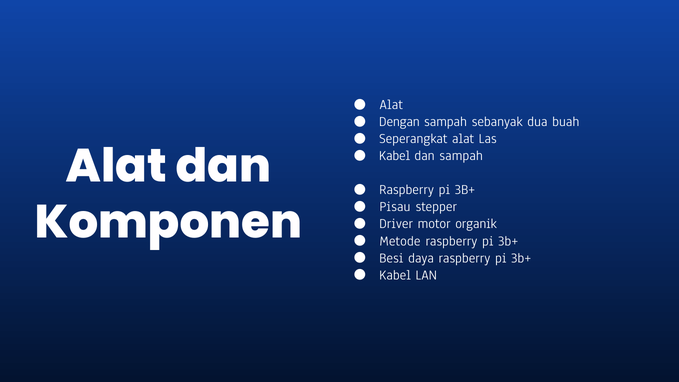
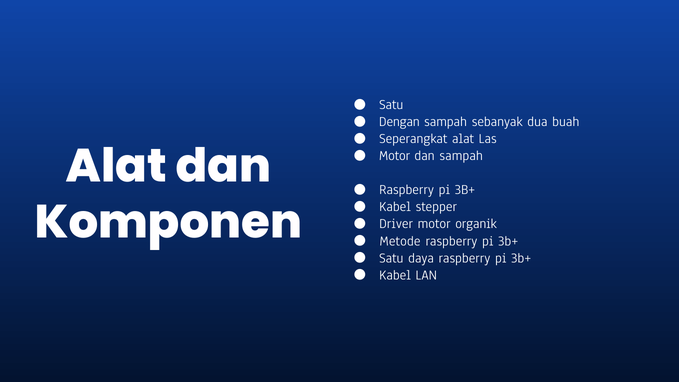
Alat at (391, 105): Alat -> Satu
Kabel at (395, 156): Kabel -> Motor
Pisau at (395, 207): Pisau -> Kabel
Besi at (391, 258): Besi -> Satu
